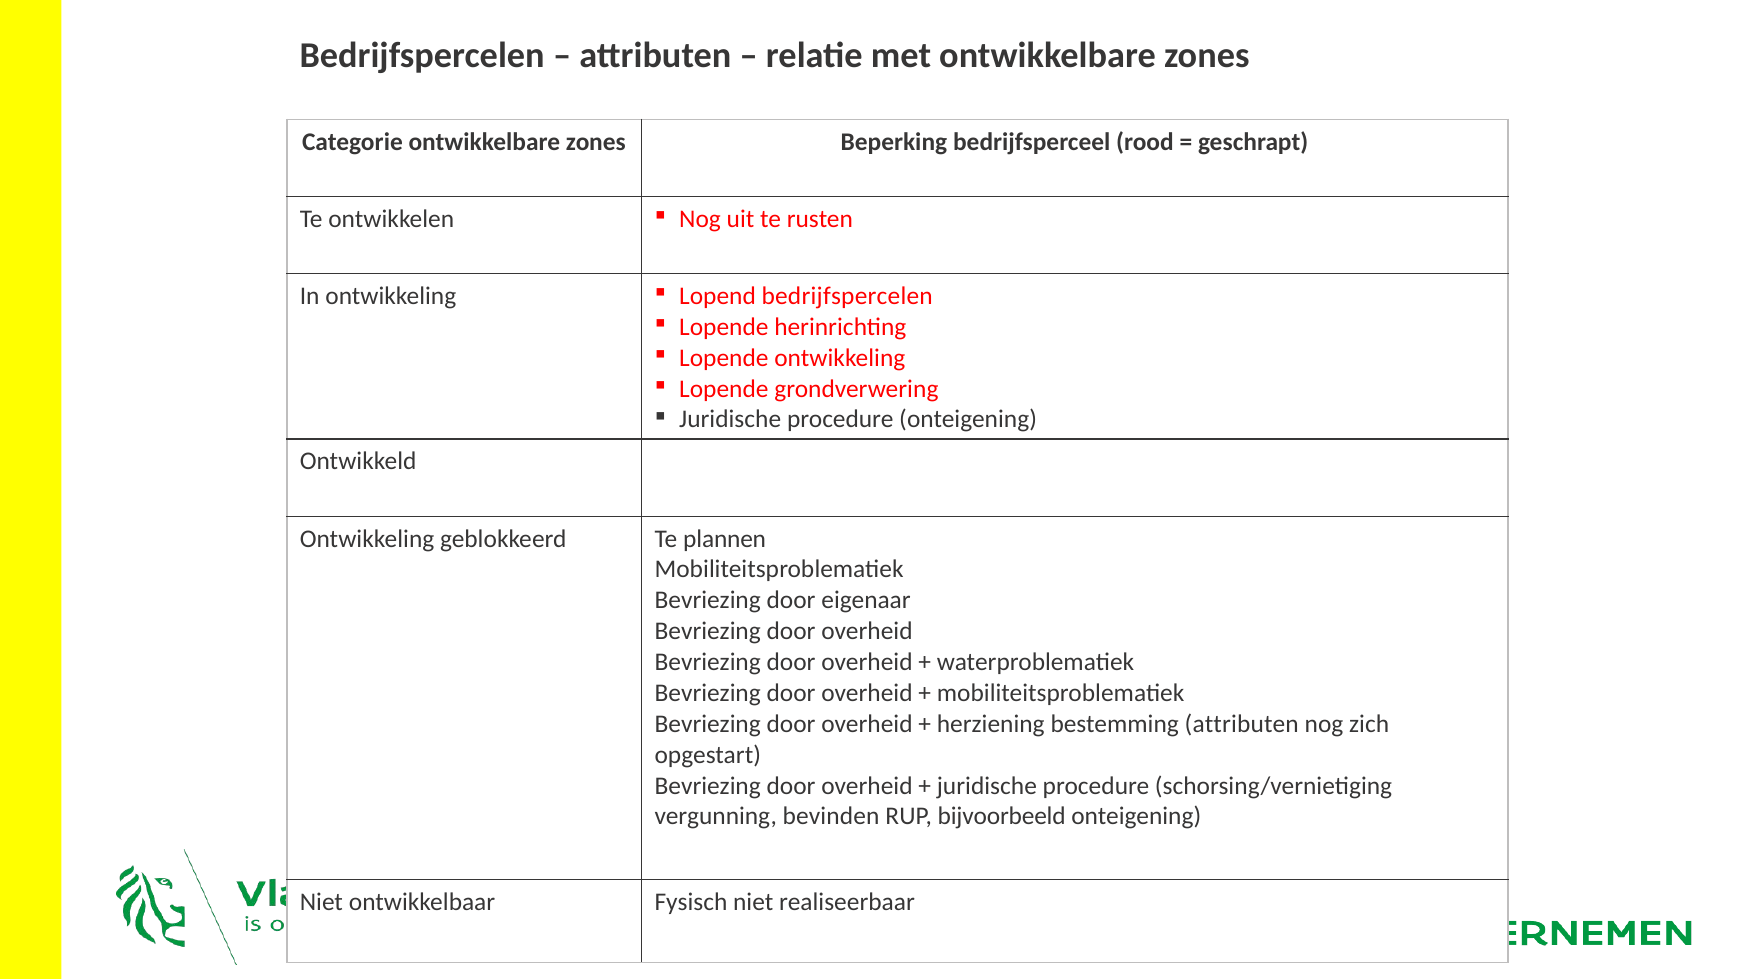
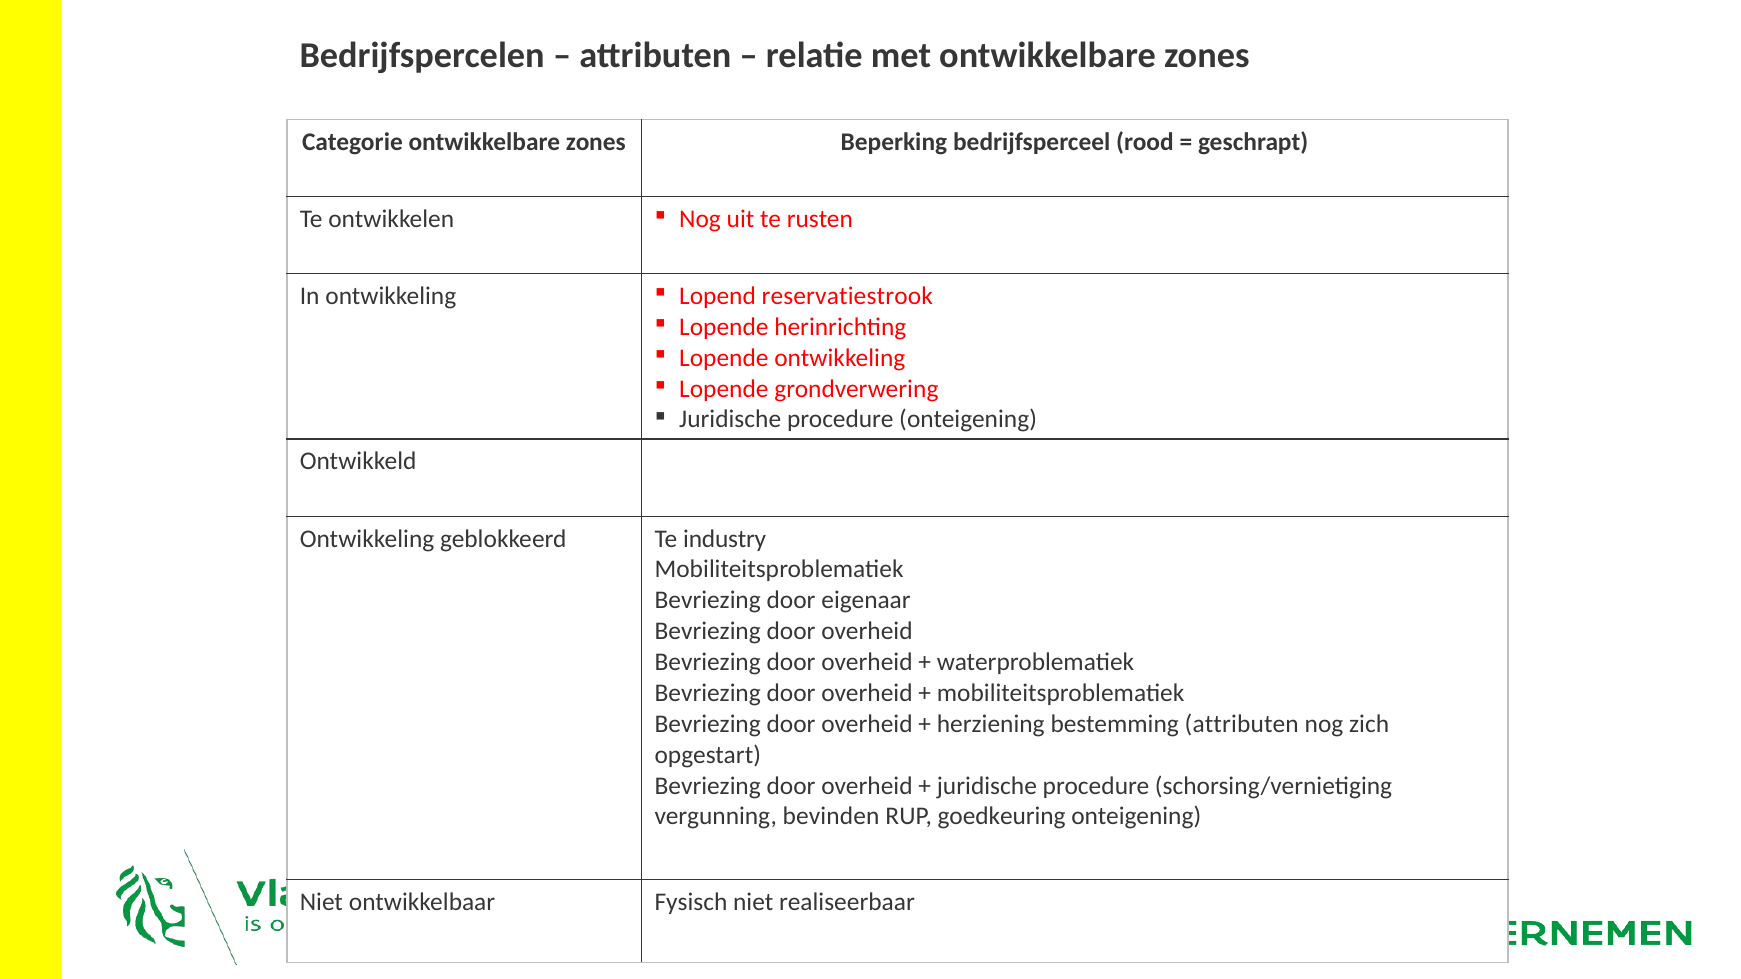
Lopend bedrijfspercelen: bedrijfspercelen -> reservatiestrook
plannen: plannen -> industry
bijvoorbeeld: bijvoorbeeld -> goedkeuring
